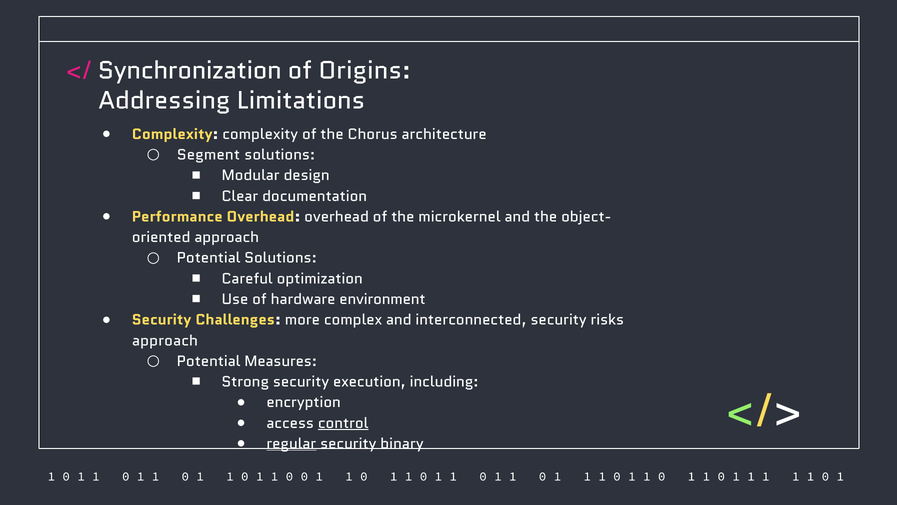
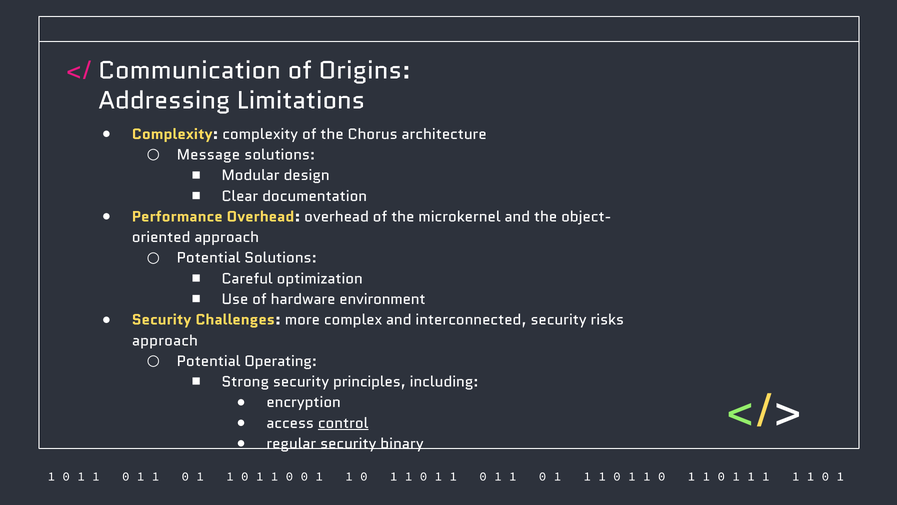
Synchronization: Synchronization -> Communication
Segment: Segment -> Message
Measures: Measures -> Operating
execution: execution -> principles
regular underline: present -> none
